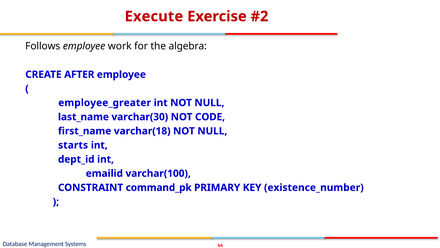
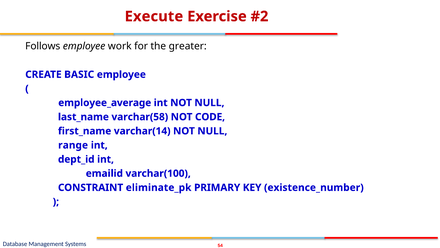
algebra: algebra -> greater
AFTER: AFTER -> BASIC
employee_greater: employee_greater -> employee_average
varchar(30: varchar(30 -> varchar(58
varchar(18: varchar(18 -> varchar(14
starts: starts -> range
command_pk: command_pk -> eliminate_pk
